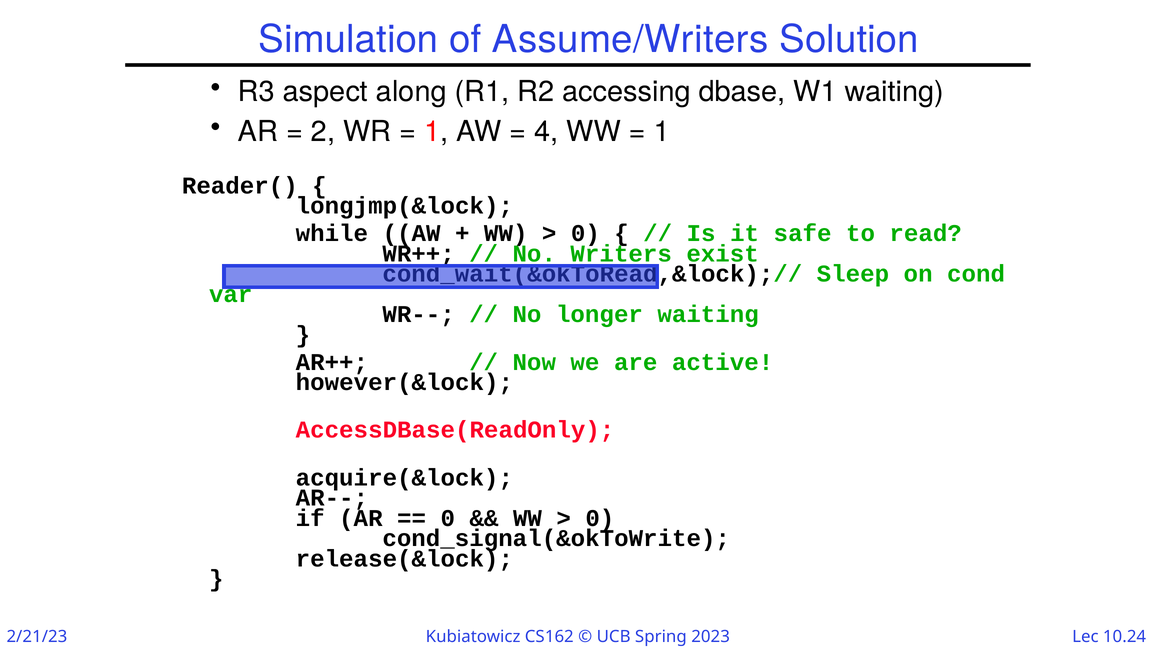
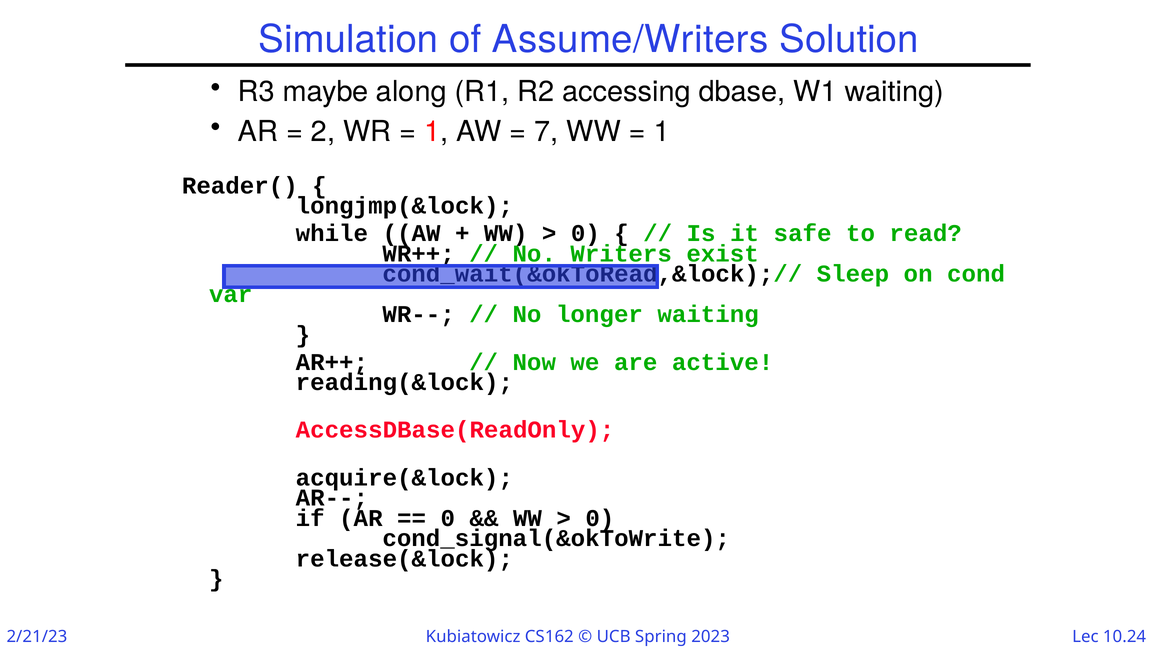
aspect: aspect -> maybe
4: 4 -> 7
however(&lock: however(&lock -> reading(&lock
